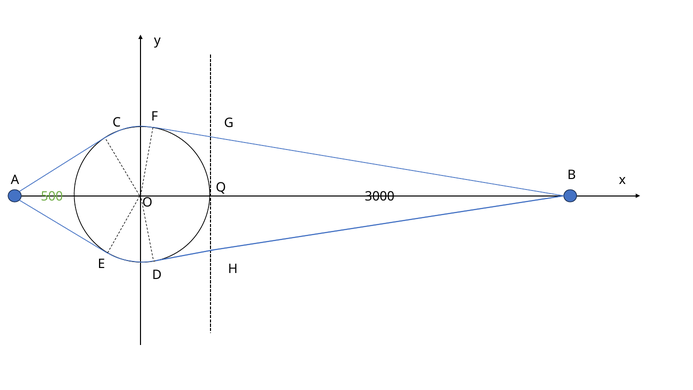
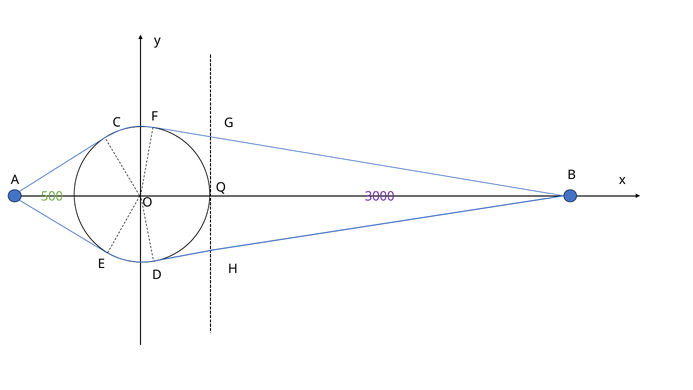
3000 colour: black -> purple
